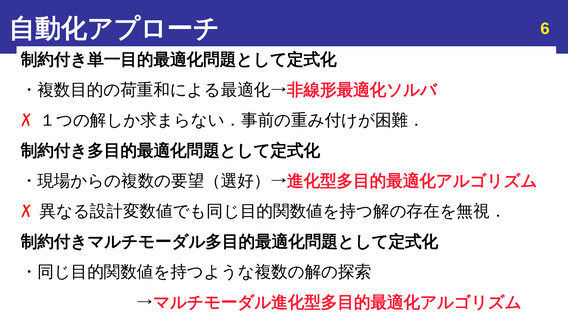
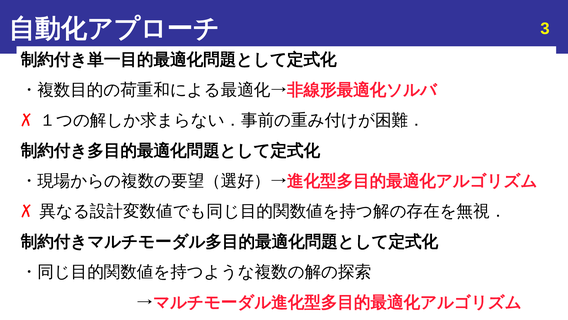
6: 6 -> 3
